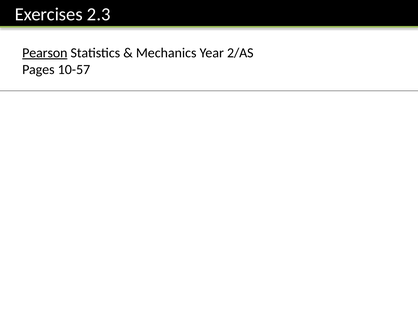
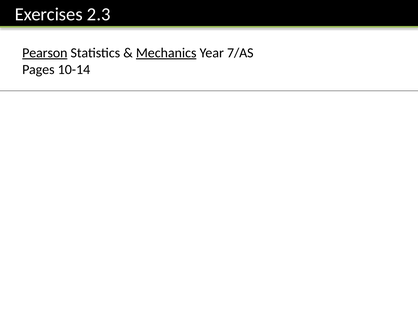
Mechanics underline: none -> present
2/AS: 2/AS -> 7/AS
10-57: 10-57 -> 10-14
